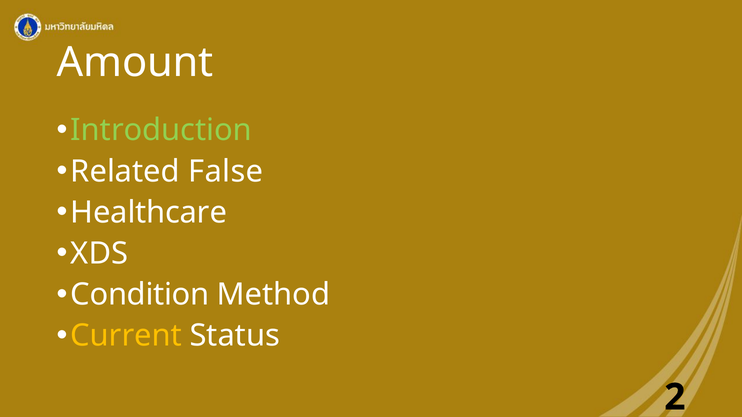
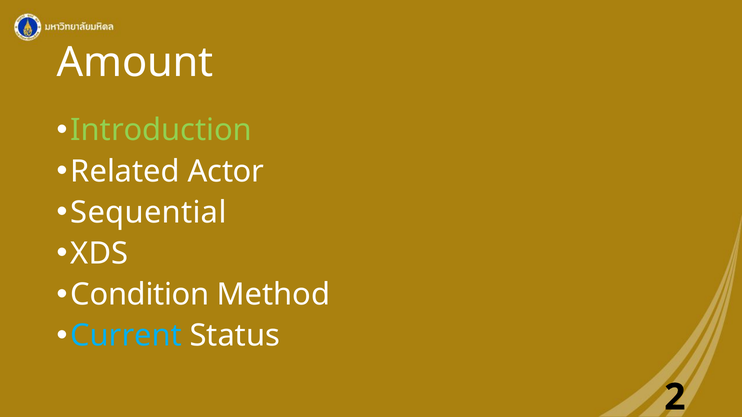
False: False -> Actor
Healthcare: Healthcare -> Sequential
Current colour: yellow -> light blue
